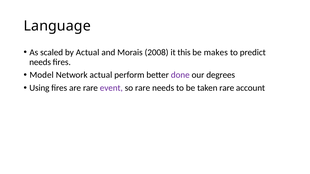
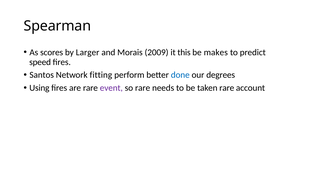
Language: Language -> Spearman
scaled: scaled -> scores
by Actual: Actual -> Larger
2008: 2008 -> 2009
needs at (40, 62): needs -> speed
Model: Model -> Santos
Network actual: actual -> fitting
done colour: purple -> blue
